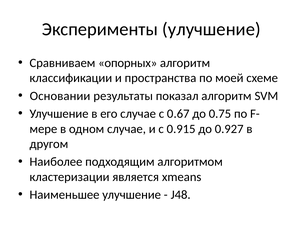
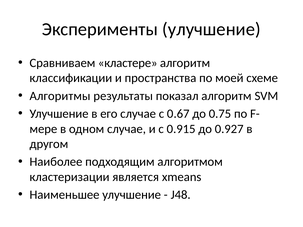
опорных: опорных -> кластере
Основании: Основании -> Алгоритмы
